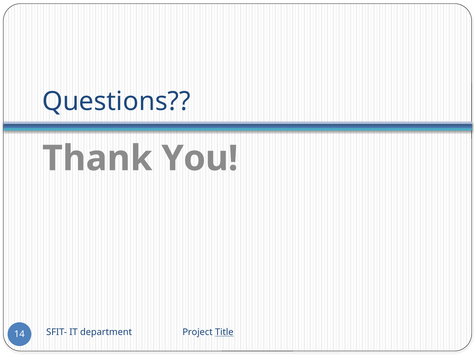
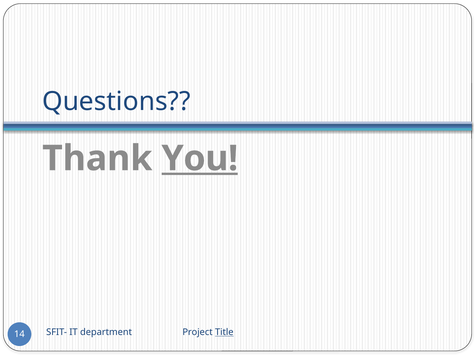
You underline: none -> present
